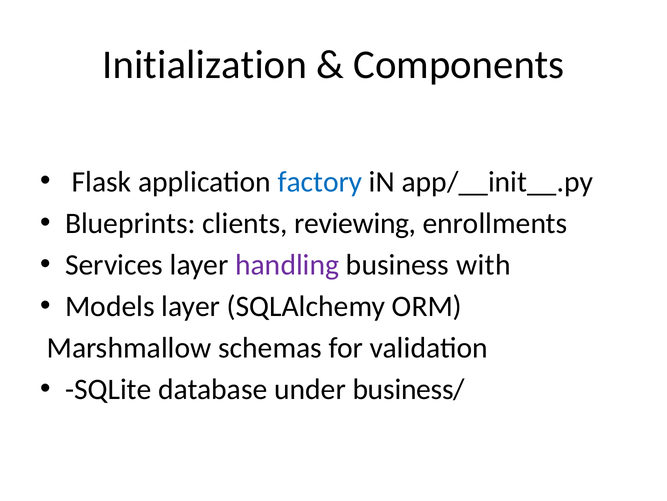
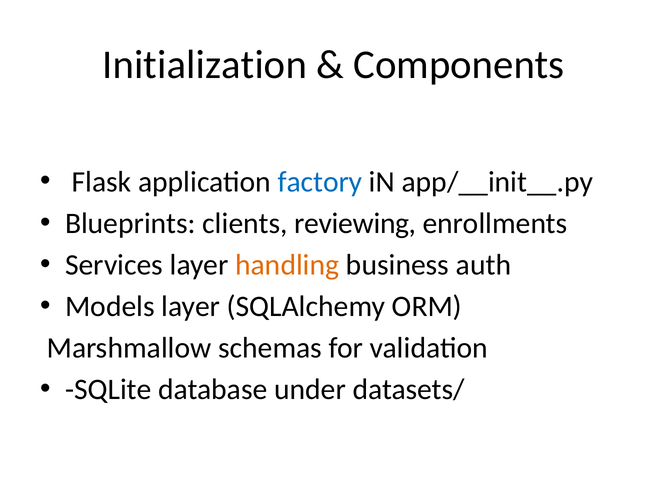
handling colour: purple -> orange
with: with -> auth
business/: business/ -> datasets/
